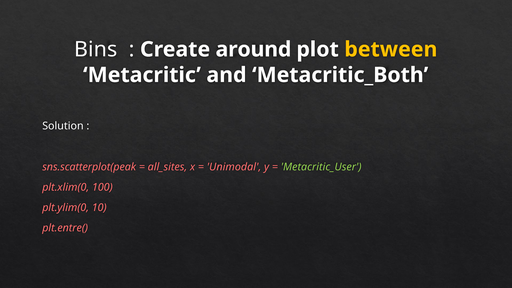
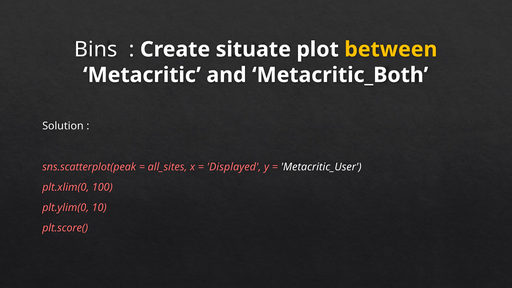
around: around -> situate
Unimodal: Unimodal -> Displayed
Metacritic_User colour: light green -> white
plt.entre(: plt.entre( -> plt.score(
